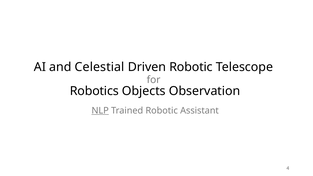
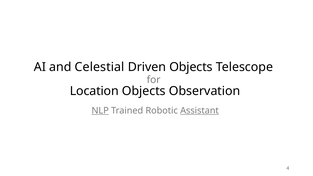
Driven Robotic: Robotic -> Objects
Robotics: Robotics -> Location
Assistant underline: none -> present
